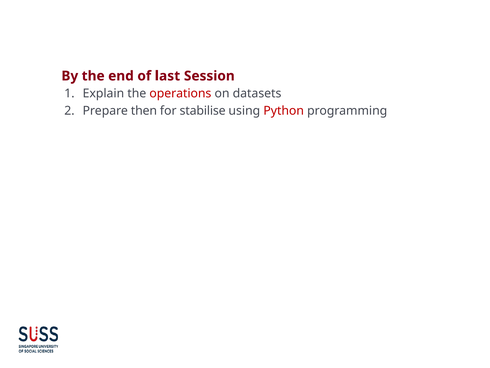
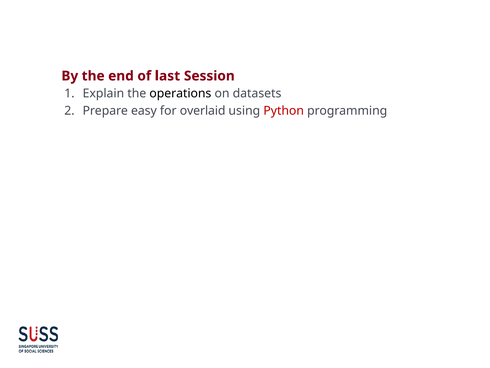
operations colour: red -> black
then: then -> easy
stabilise: stabilise -> overlaid
